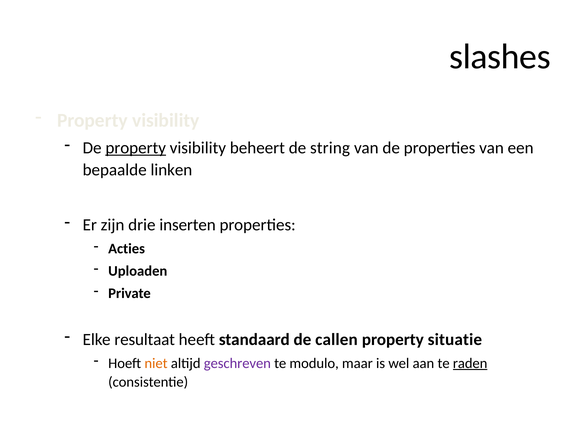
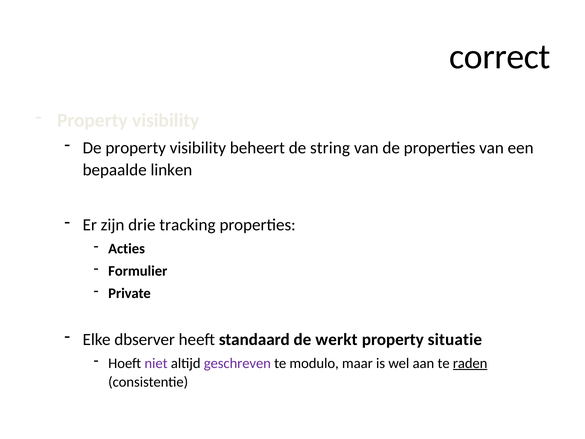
slashes: slashes -> correct
property at (136, 148) underline: present -> none
inserten: inserten -> tracking
Uploaden: Uploaden -> Formulier
resultaat: resultaat -> dbserver
callen: callen -> werkt
niet colour: orange -> purple
